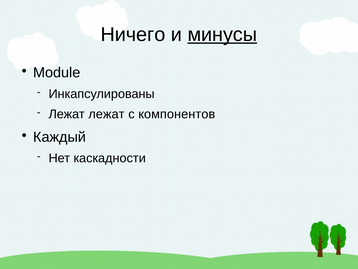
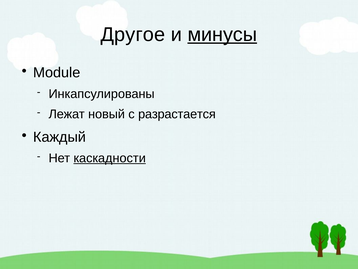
Ничего: Ничего -> Другое
Лежат лежат: лежат -> новый
компонентов: компонентов -> разрастается
каскадности underline: none -> present
